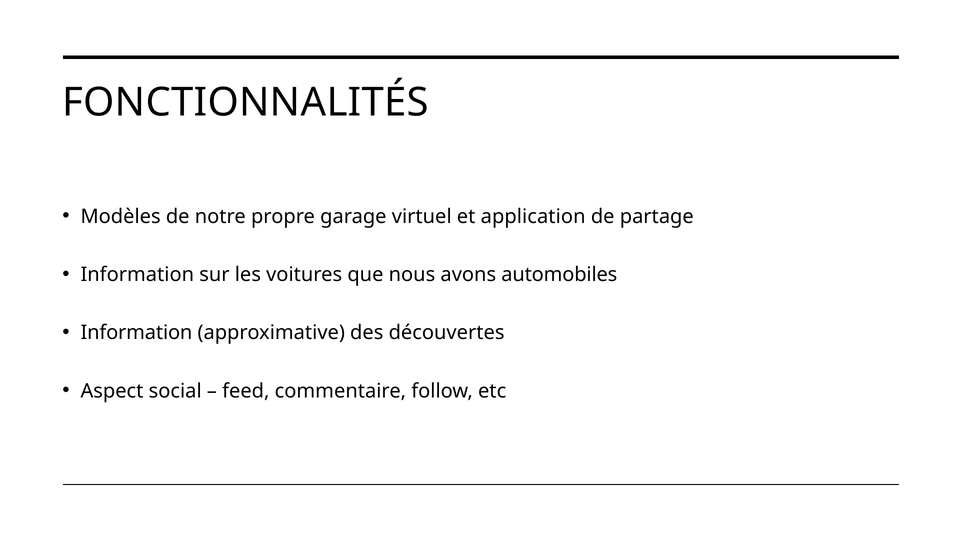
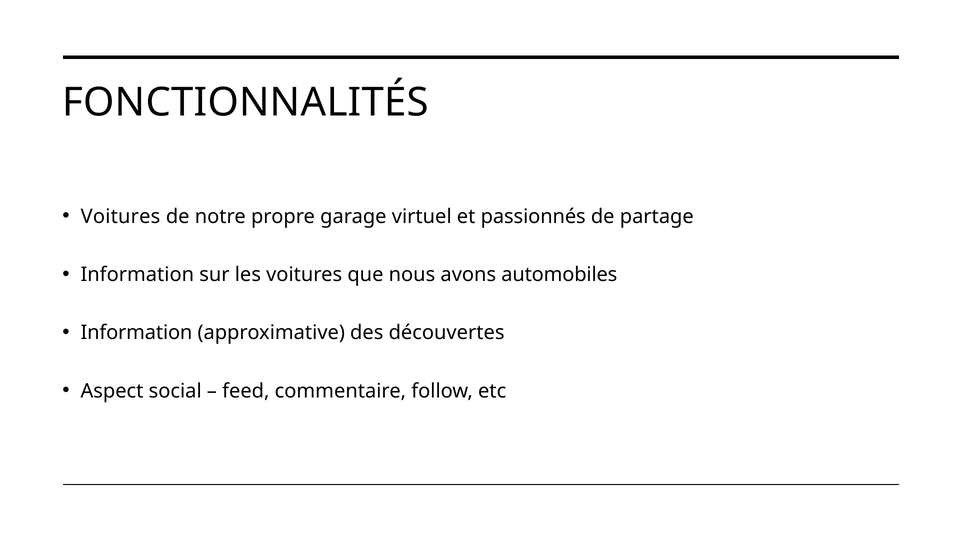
Modèles at (121, 216): Modèles -> Voitures
application: application -> passionnés
